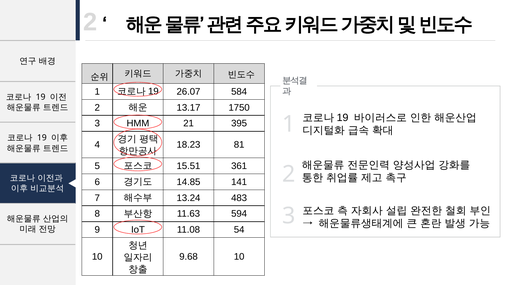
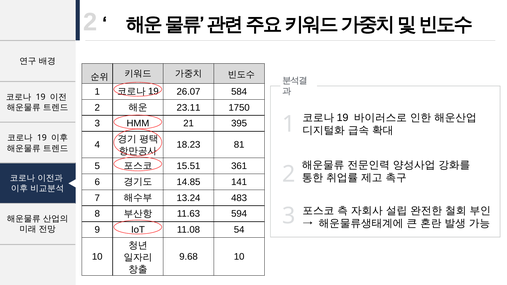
13.17: 13.17 -> 23.11
